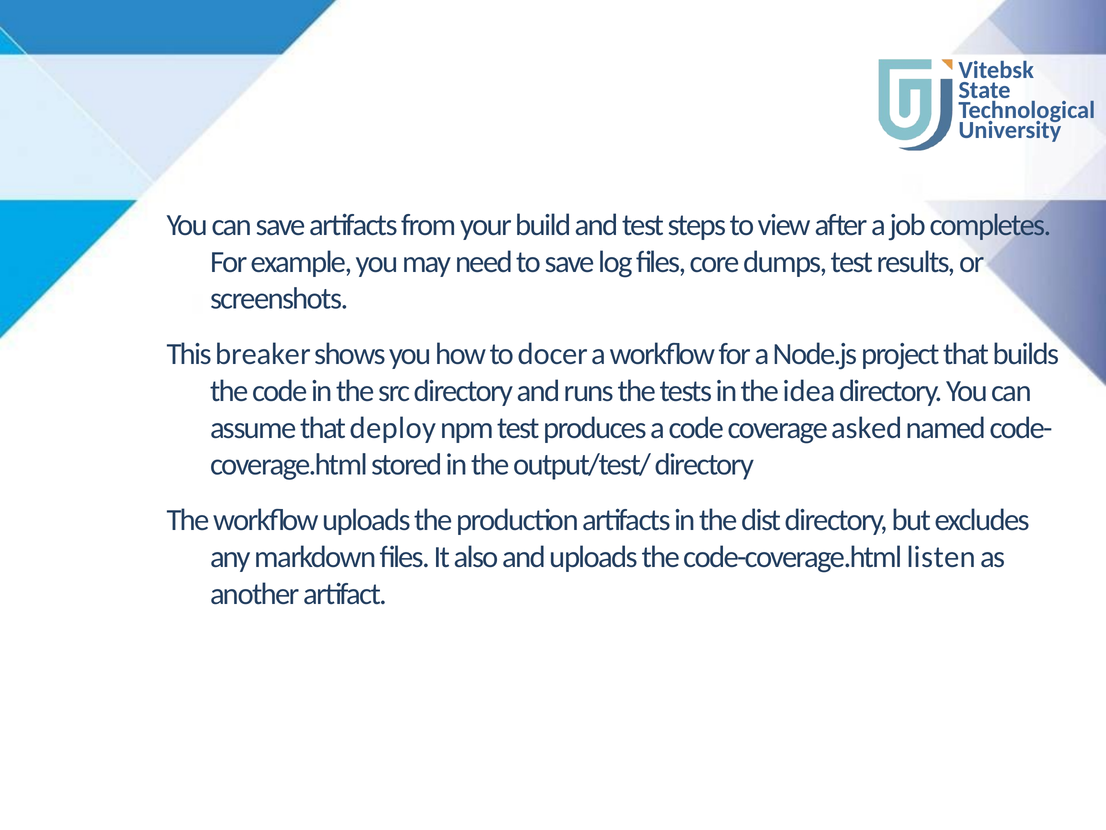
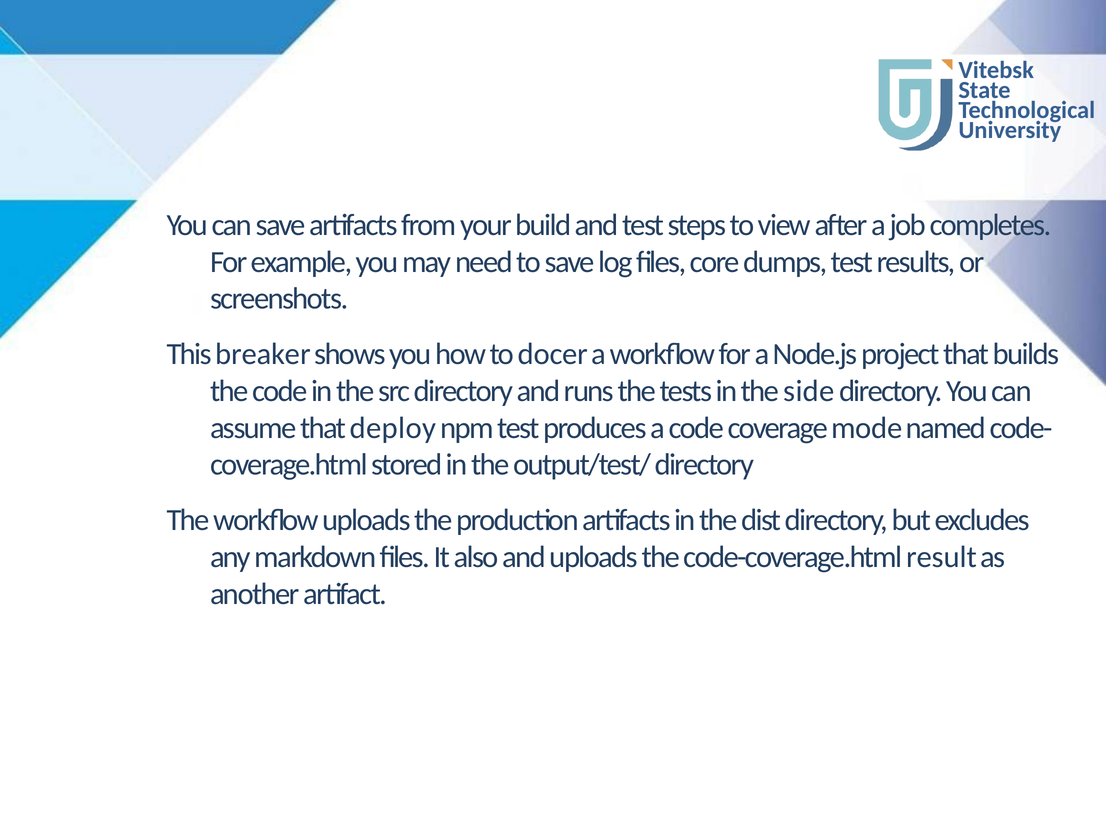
idea: idea -> side
asked: asked -> mode
listen: listen -> result
